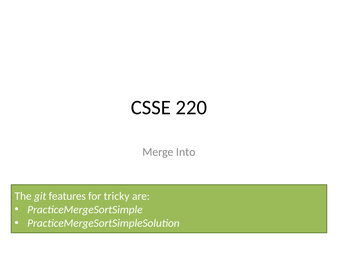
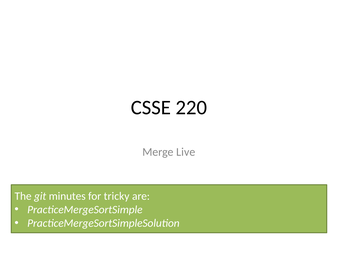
Into: Into -> Live
features: features -> minutes
